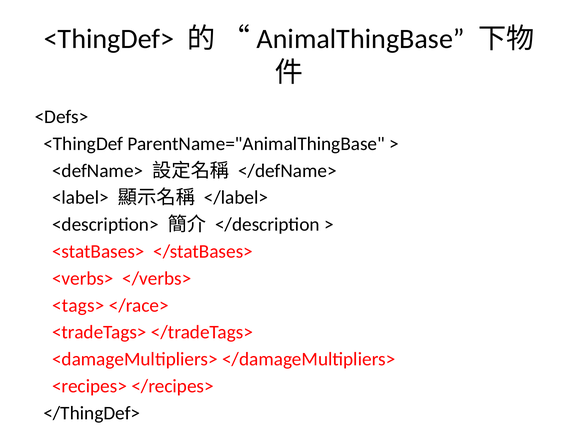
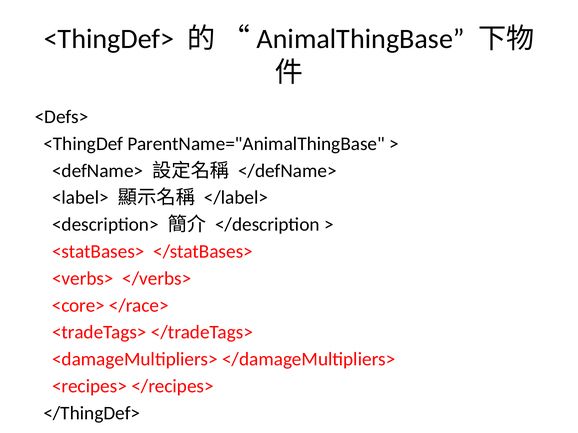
<tags>: <tags> -> <core>
